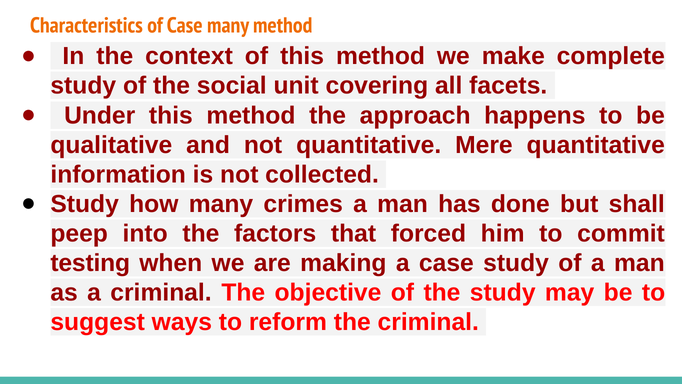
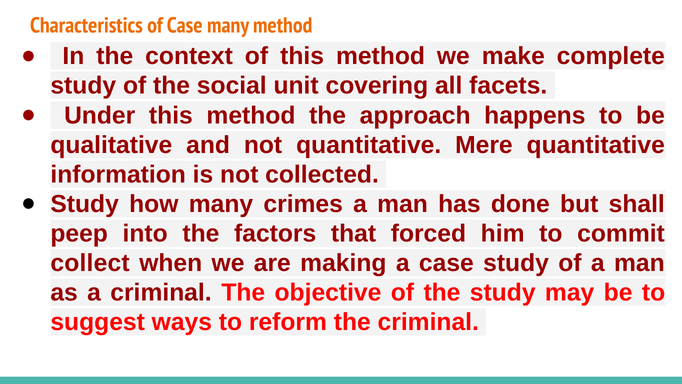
testing: testing -> collect
